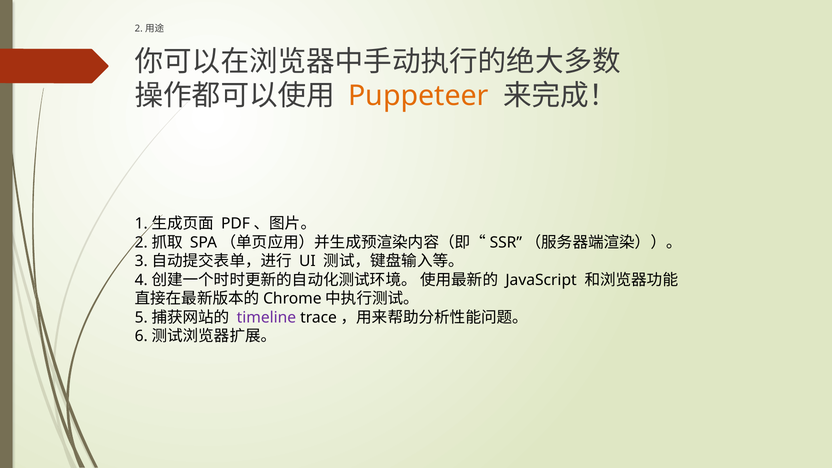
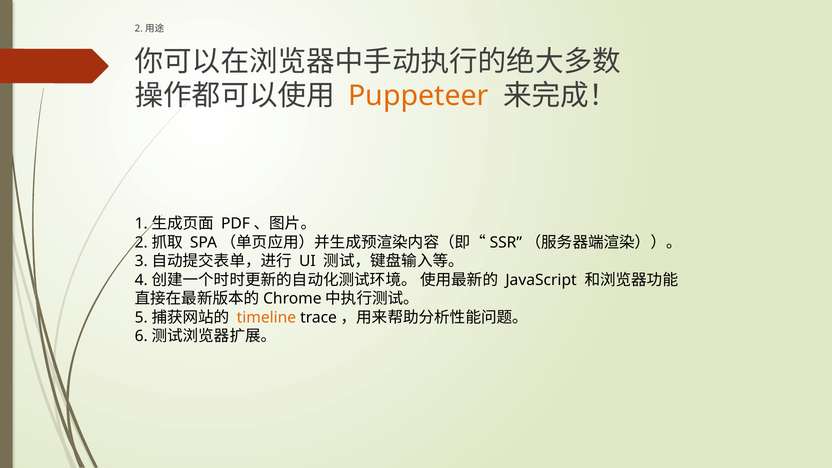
timeline colour: purple -> orange
